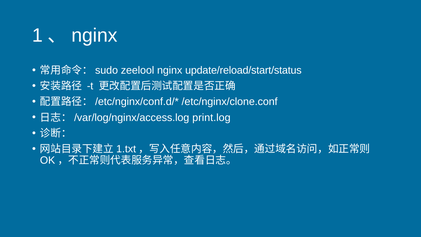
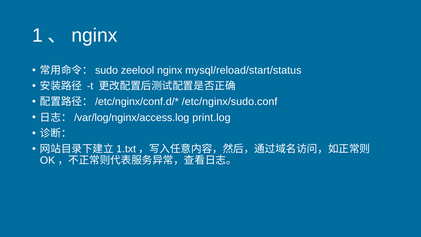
update/reload/start/status: update/reload/start/status -> mysql/reload/start/status
/etc/nginx/clone.conf: /etc/nginx/clone.conf -> /etc/nginx/sudo.conf
